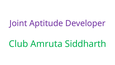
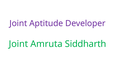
Club at (18, 44): Club -> Joint
